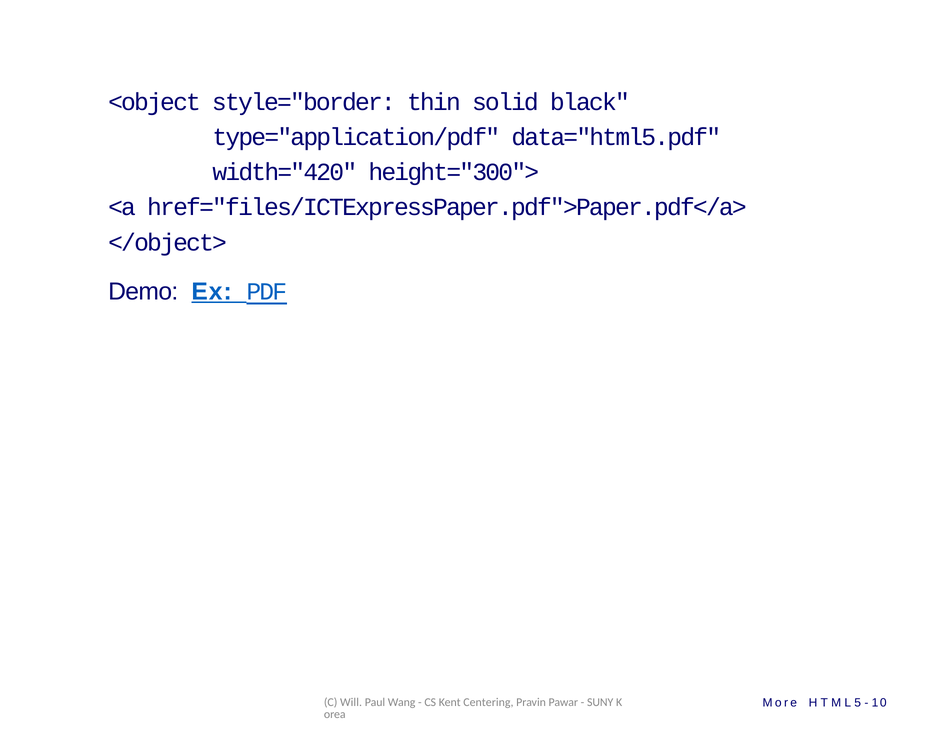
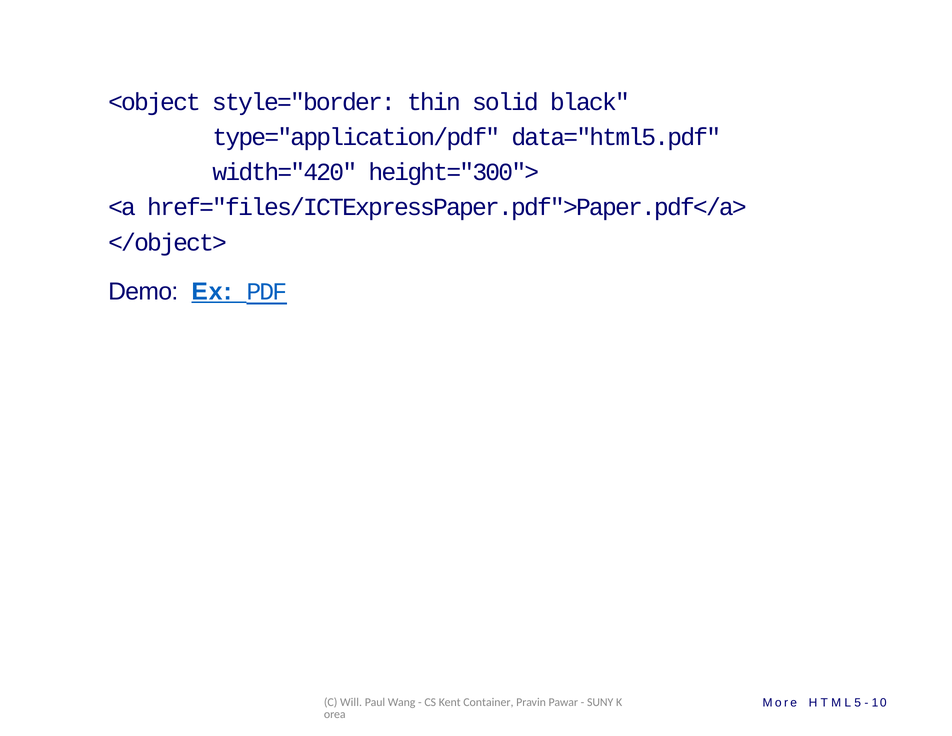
Centering: Centering -> Container
